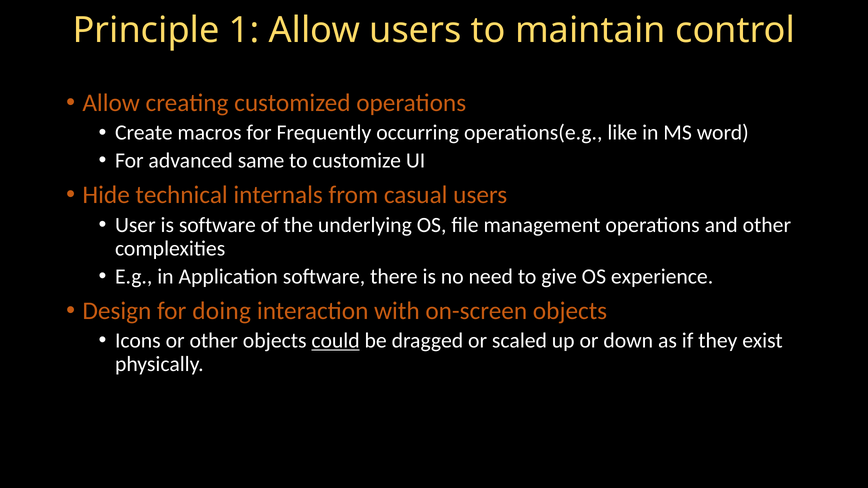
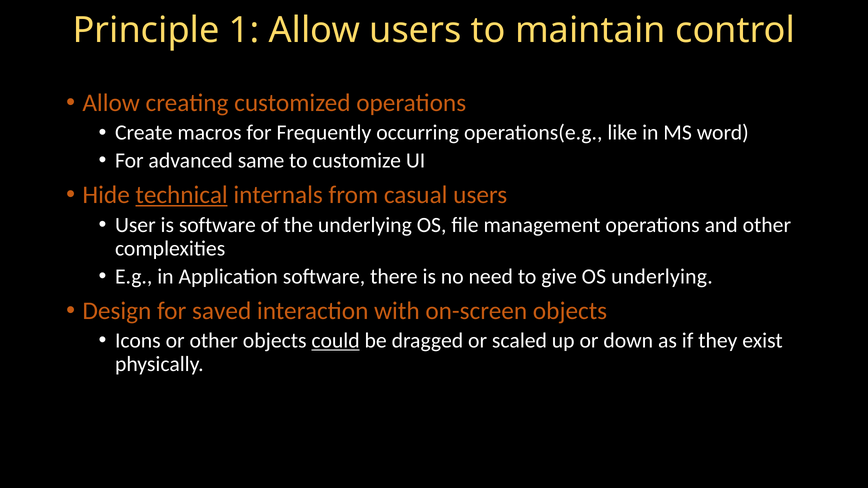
technical underline: none -> present
OS experience: experience -> underlying
doing: doing -> saved
